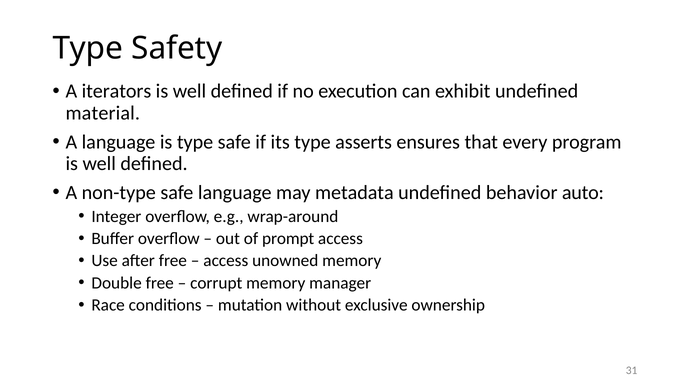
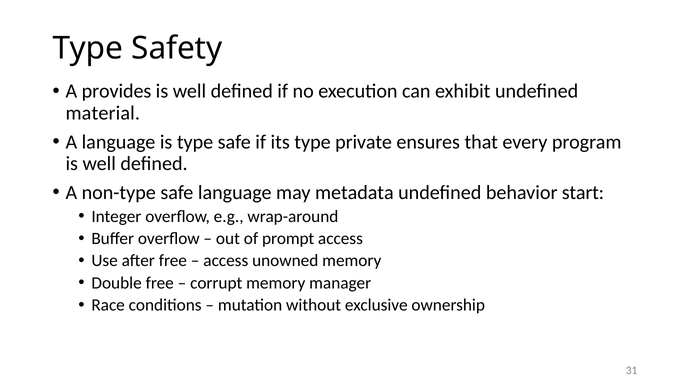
iterators: iterators -> provides
asserts: asserts -> private
auto: auto -> start
